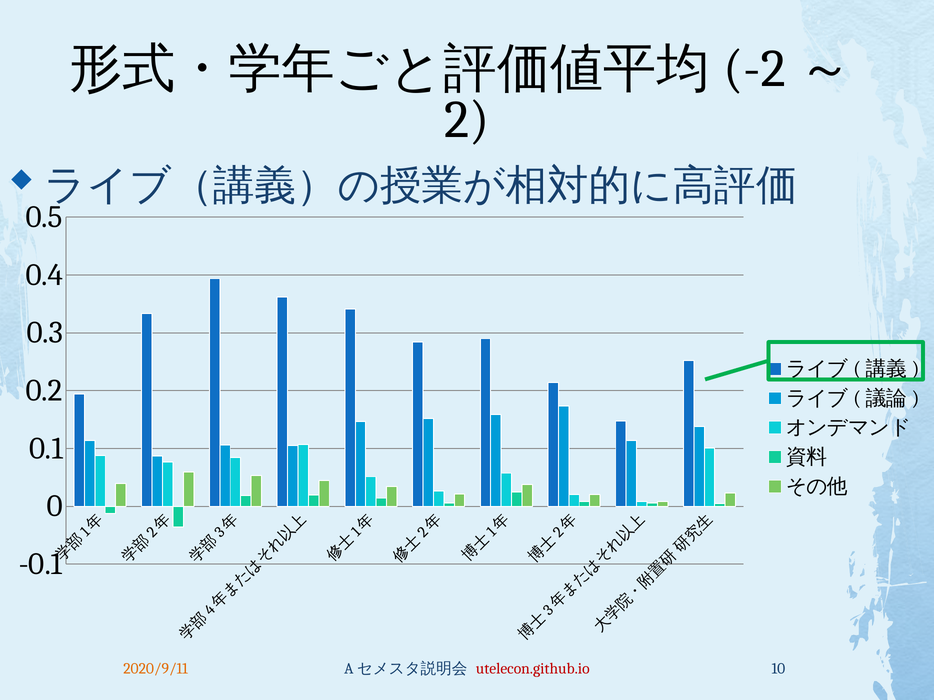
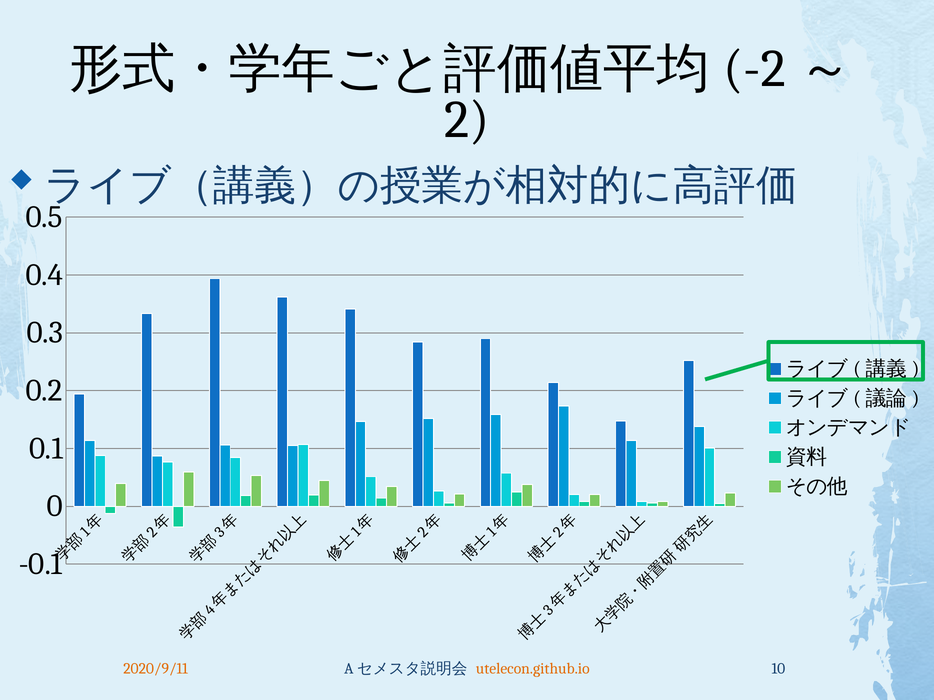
utelecon.github.io colour: red -> orange
